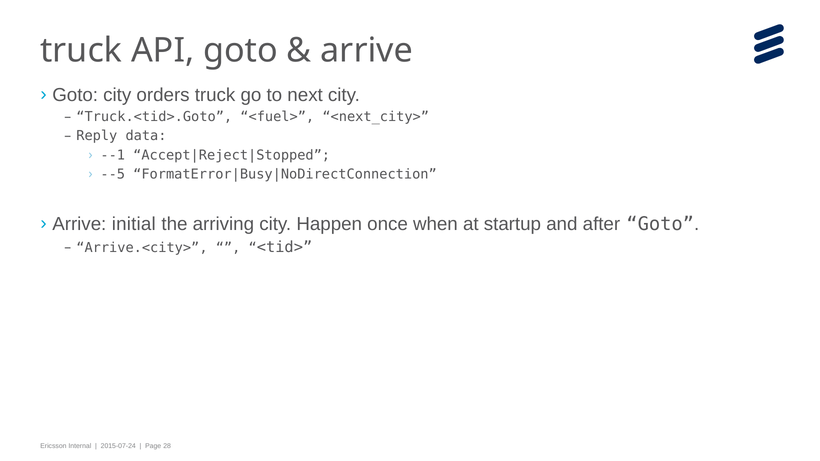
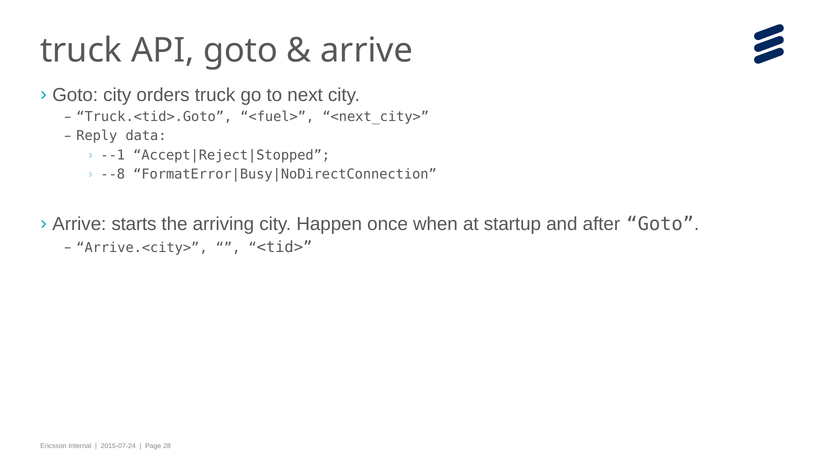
--5: --5 -> --8
initial: initial -> starts
